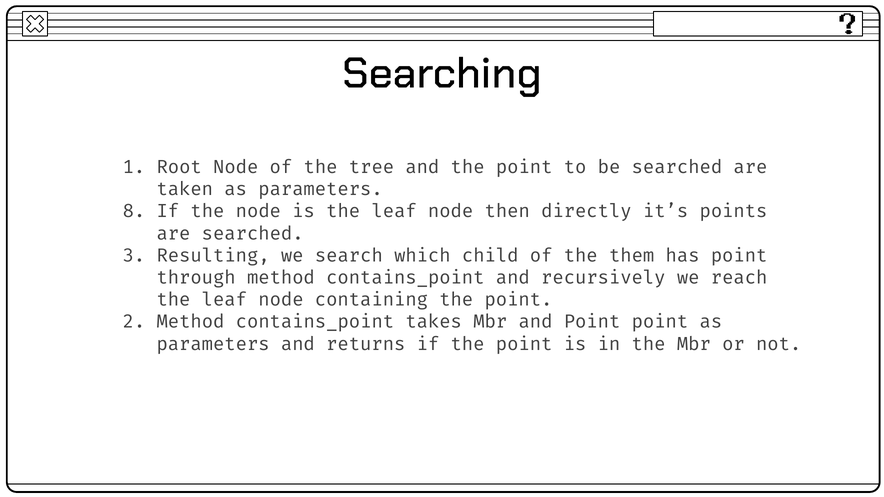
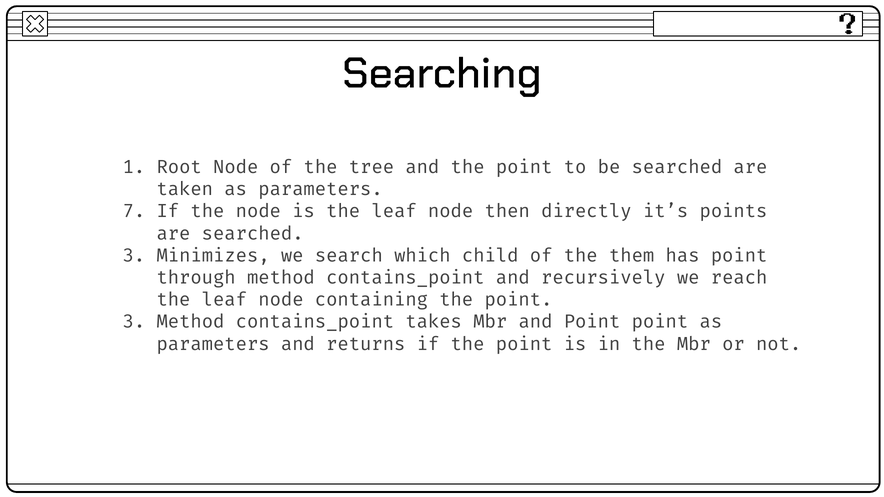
3 8: 8 -> 7
Resulting: Resulting -> Minimizes
2 at (134, 322): 2 -> 3
